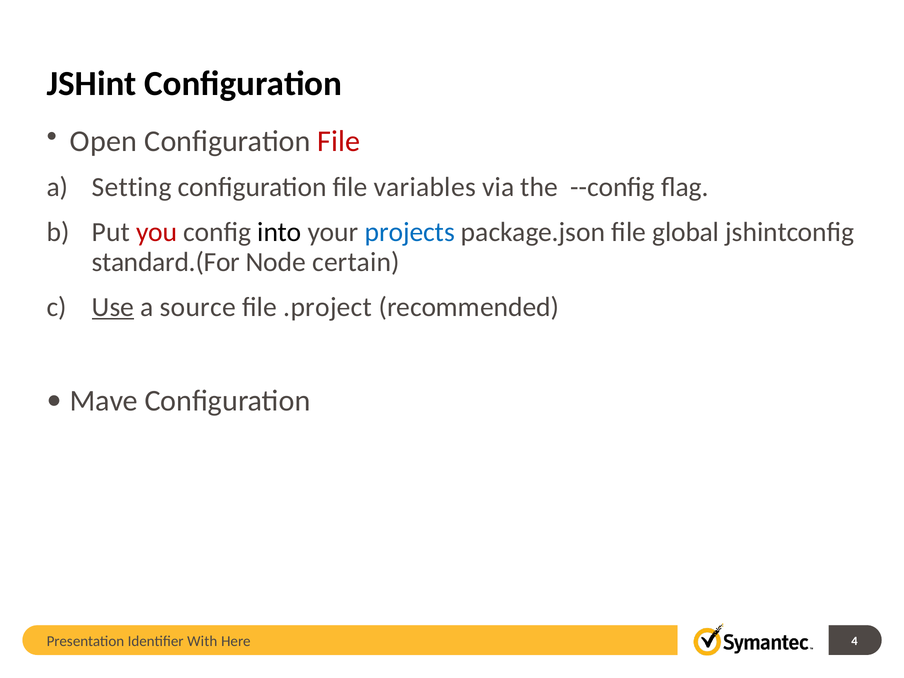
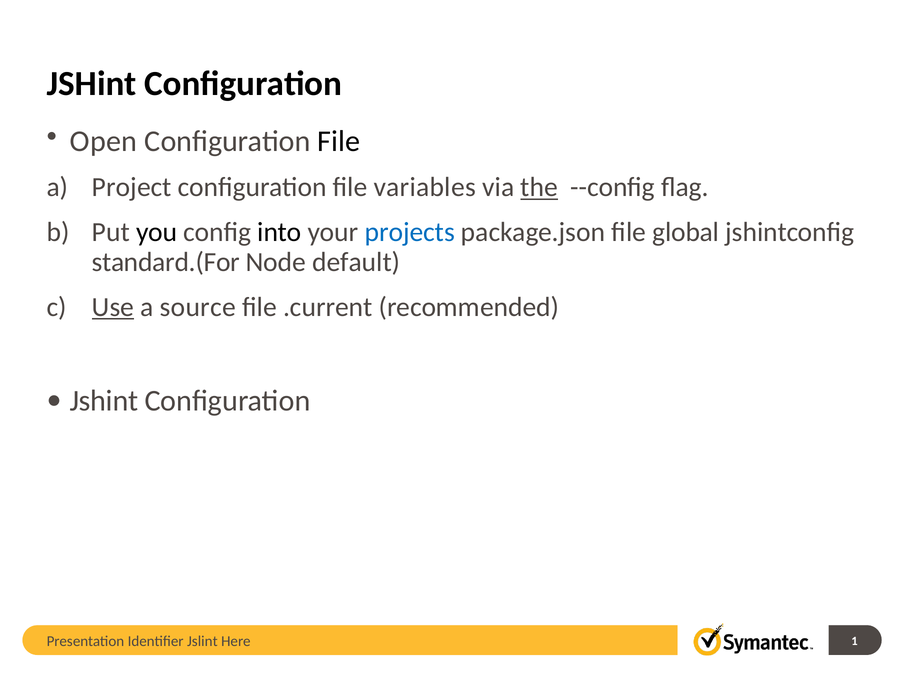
File at (339, 141) colour: red -> black
Setting: Setting -> Project
the underline: none -> present
you colour: red -> black
certain: certain -> default
.project: .project -> .current
Mave at (104, 401): Mave -> Jshint
With: With -> Jslint
4: 4 -> 1
